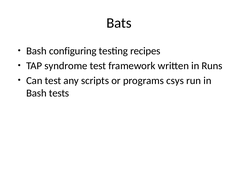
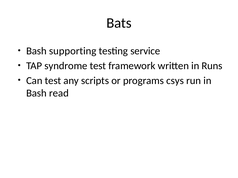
configuring: configuring -> supporting
recipes: recipes -> service
tests: tests -> read
